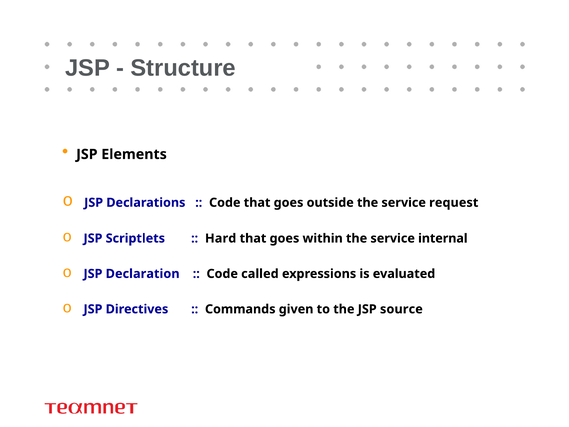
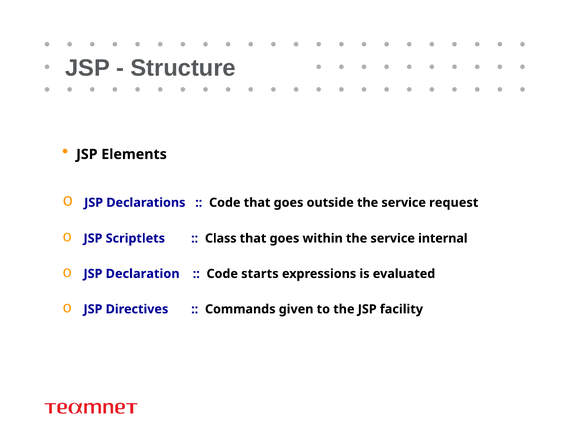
Hard: Hard -> Class
called: called -> starts
source: source -> facility
